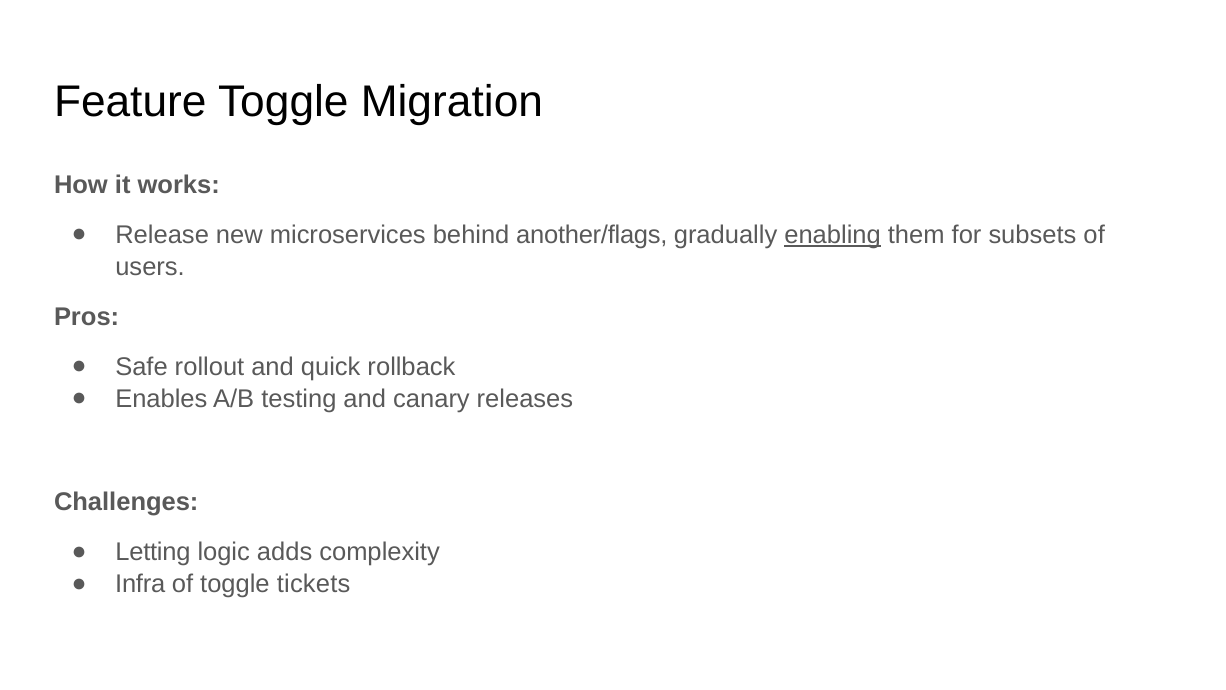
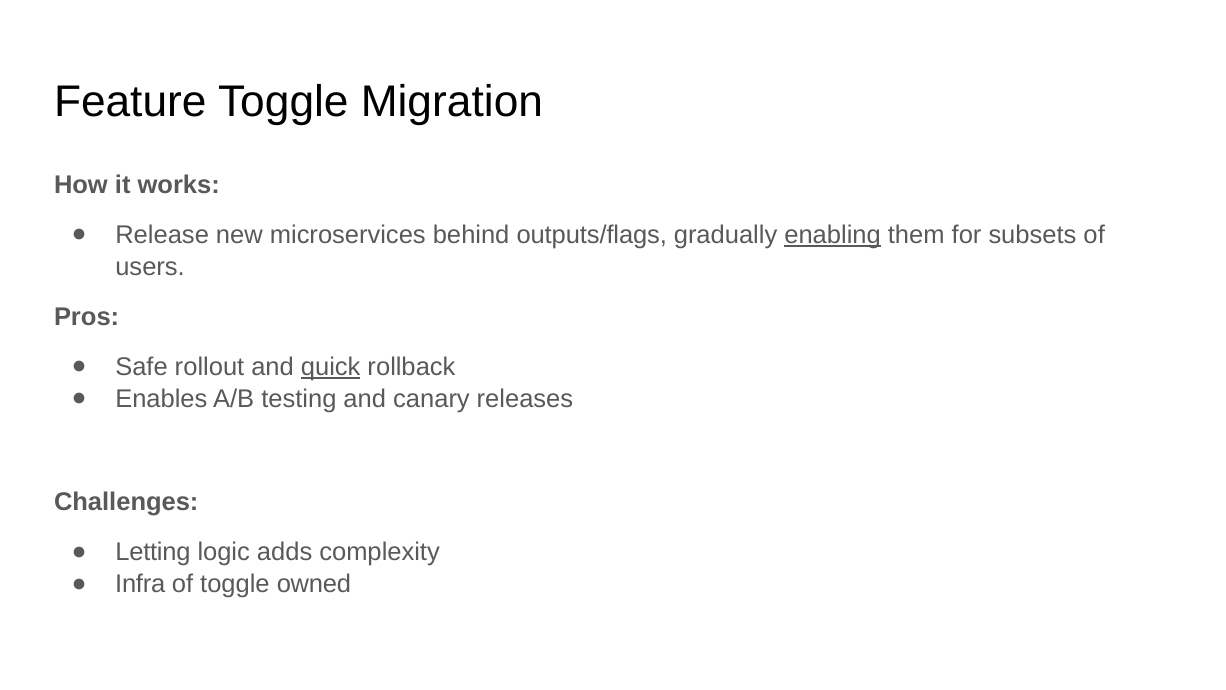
another/flags: another/flags -> outputs/flags
quick underline: none -> present
tickets: tickets -> owned
